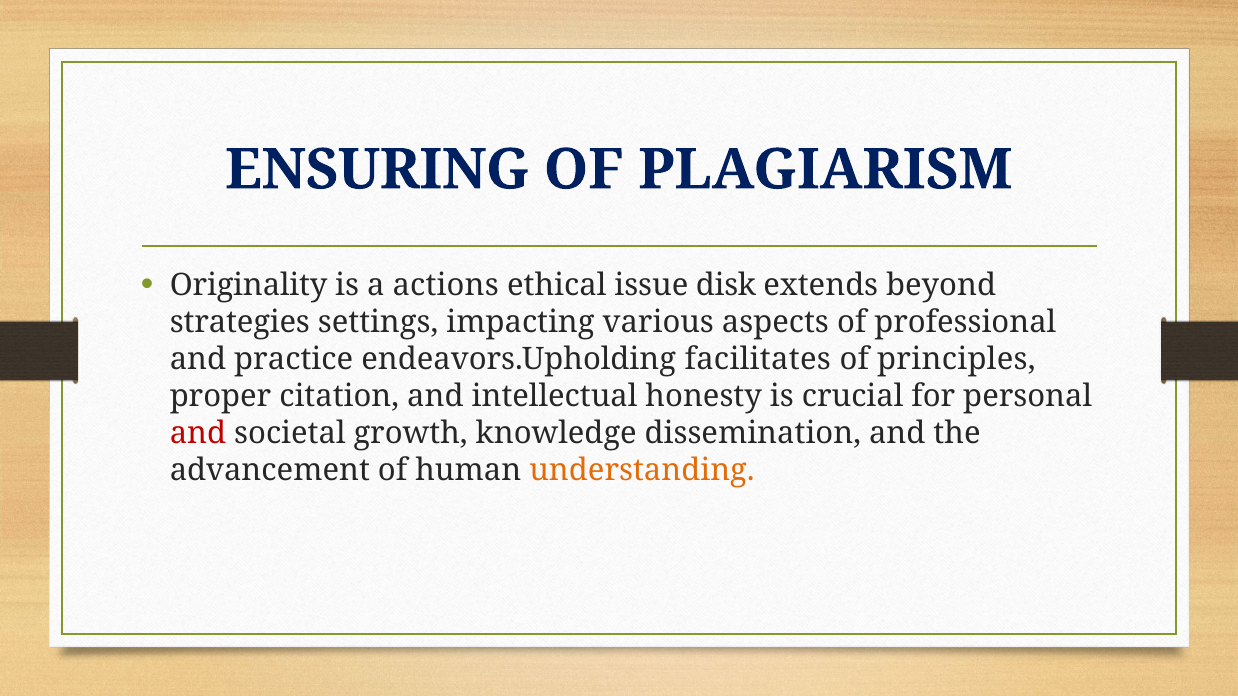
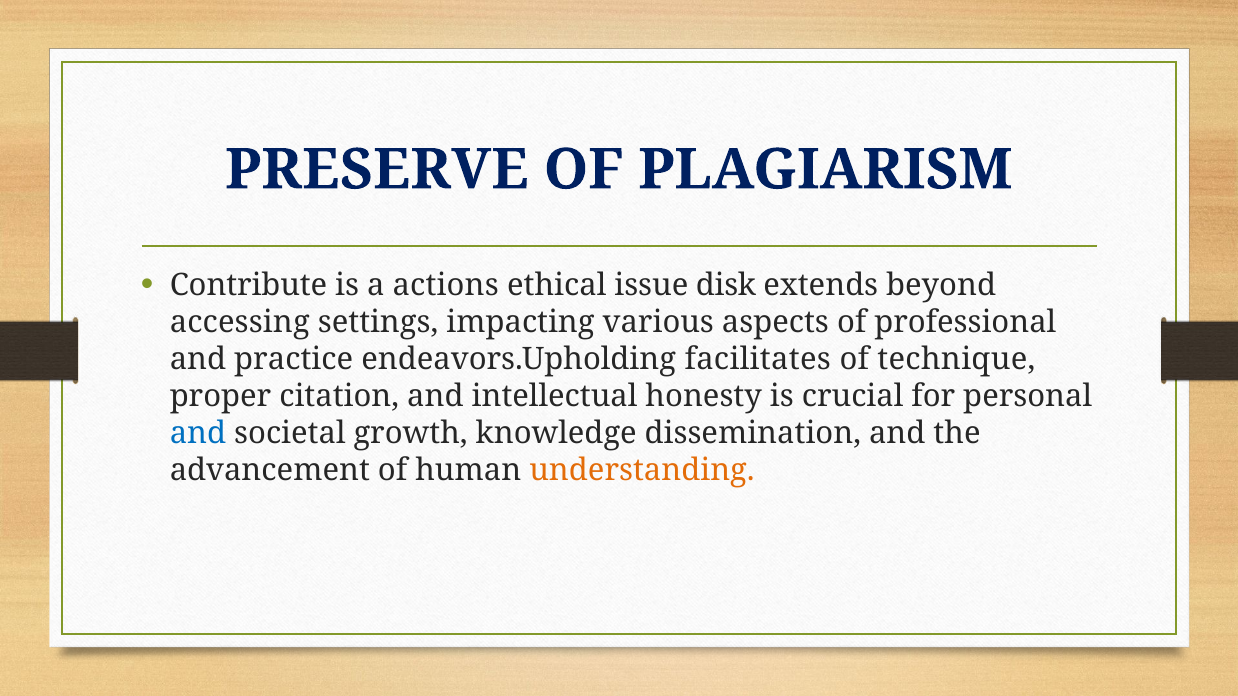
ENSURING: ENSURING -> PRESERVE
Originality: Originality -> Contribute
strategies: strategies -> accessing
principles: principles -> technique
and at (198, 434) colour: red -> blue
